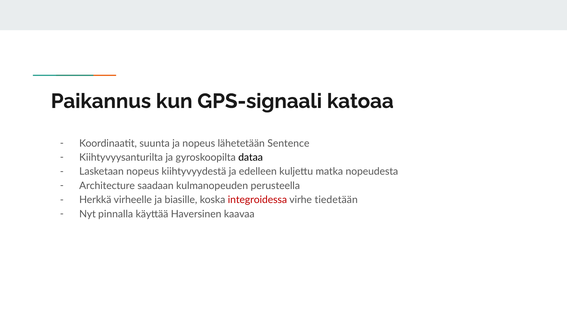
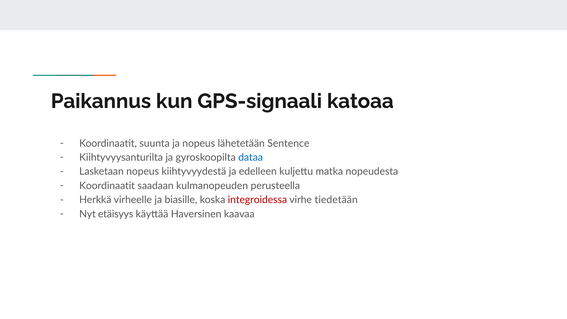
dataa colour: black -> blue
Architecture at (107, 186): Architecture -> Koordinaatit
pinnalla: pinnalla -> etäisyys
